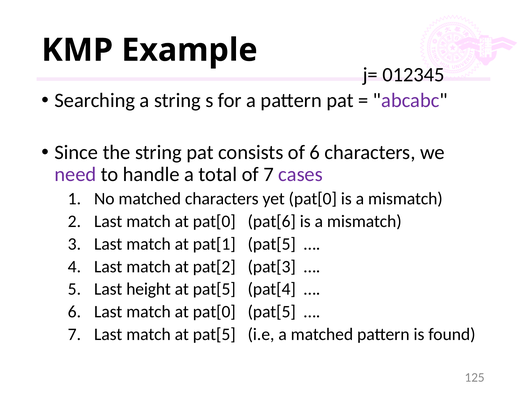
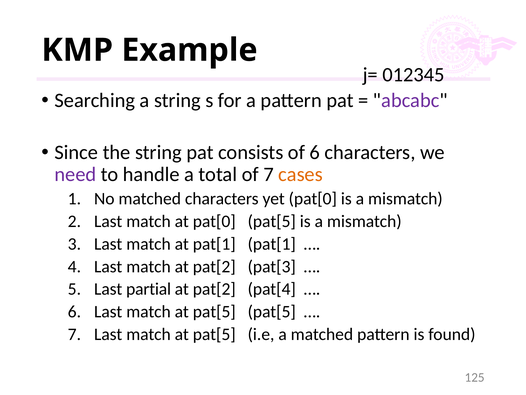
cases colour: purple -> orange
pat[0 pat[6: pat[6 -> pat[5
pat[1 pat[5: pat[5 -> pat[1
height: height -> partial
pat[5 at (214, 289): pat[5 -> pat[2
pat[0 at (214, 311): pat[0 -> pat[5
